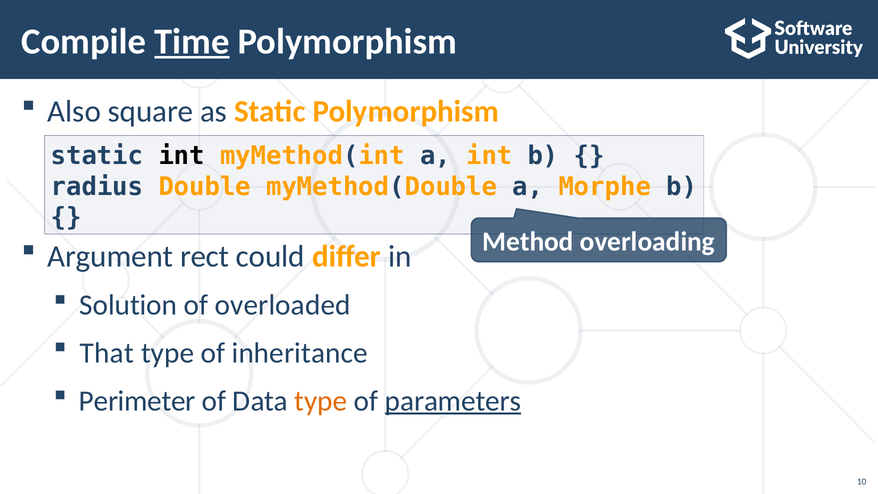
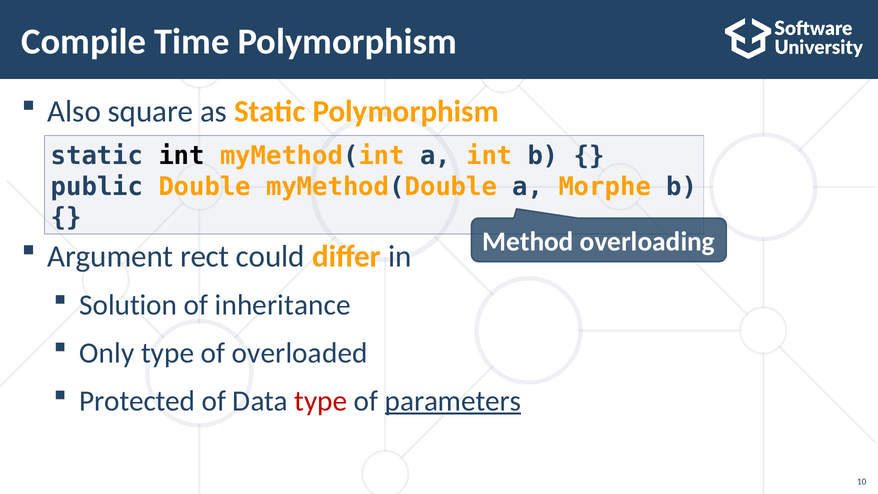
Time underline: present -> none
radius: radius -> public
overloaded: overloaded -> inheritance
That: That -> Only
inheritance: inheritance -> overloaded
Perimeter: Perimeter -> Protected
type at (321, 401) colour: orange -> red
